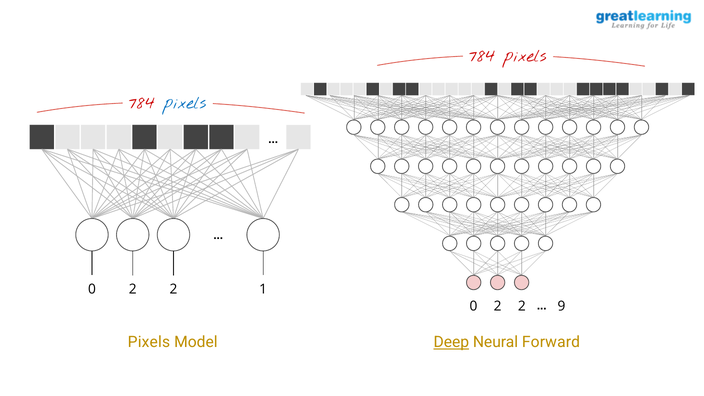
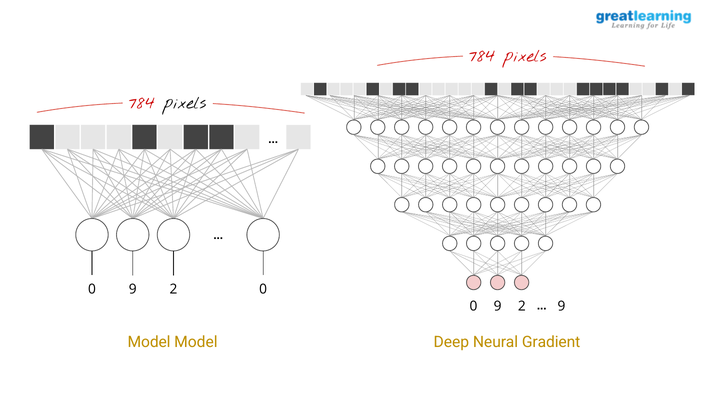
pixels at (185, 103) colour: blue -> black
2 at (133, 289): 2 -> 9
2 1: 1 -> 0
2 at (498, 306): 2 -> 9
Pixels at (149, 342): Pixels -> Model
Deep underline: present -> none
Forward: Forward -> Gradient
